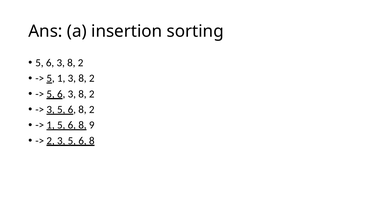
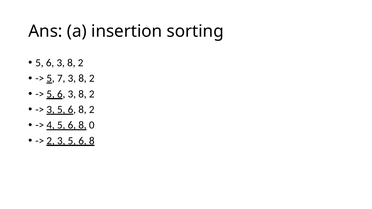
5 1: 1 -> 7
1 at (51, 125): 1 -> 4
9: 9 -> 0
